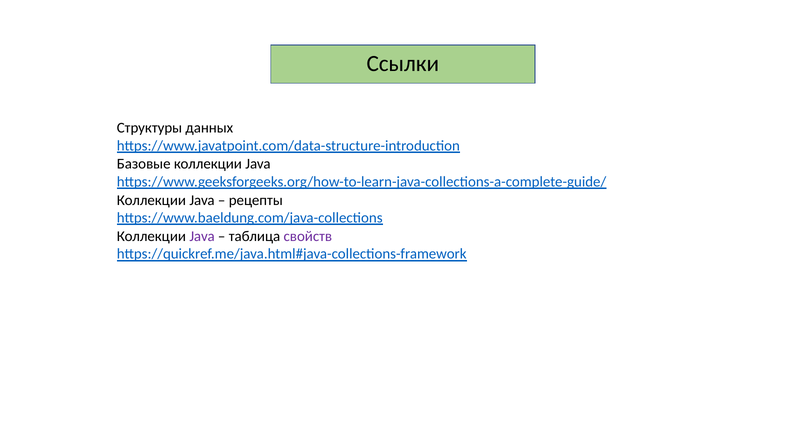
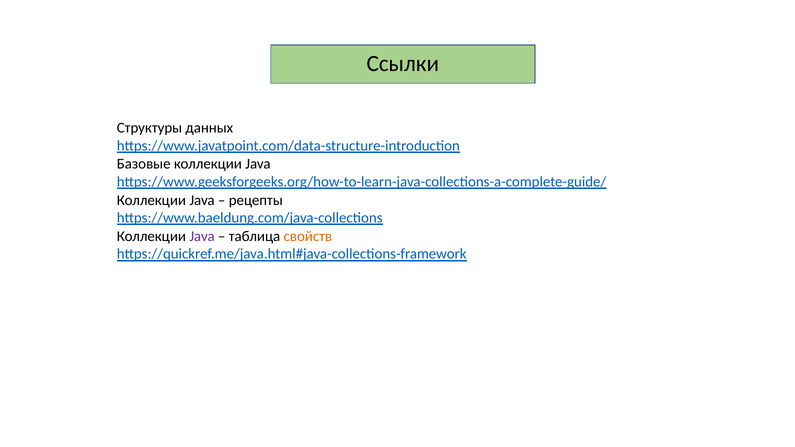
свойств colour: purple -> orange
